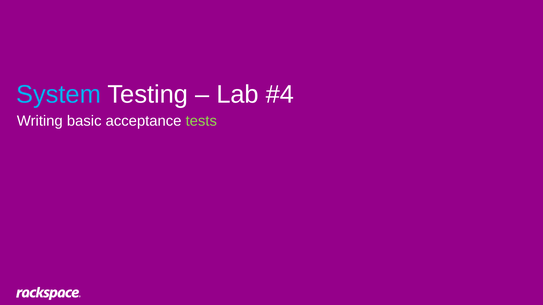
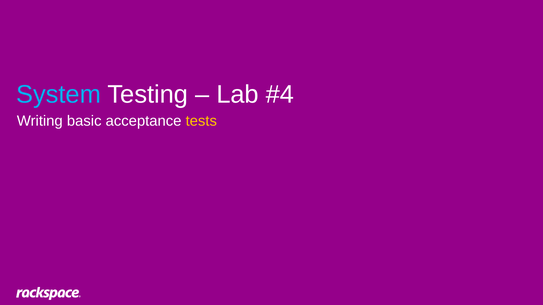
tests colour: light green -> yellow
